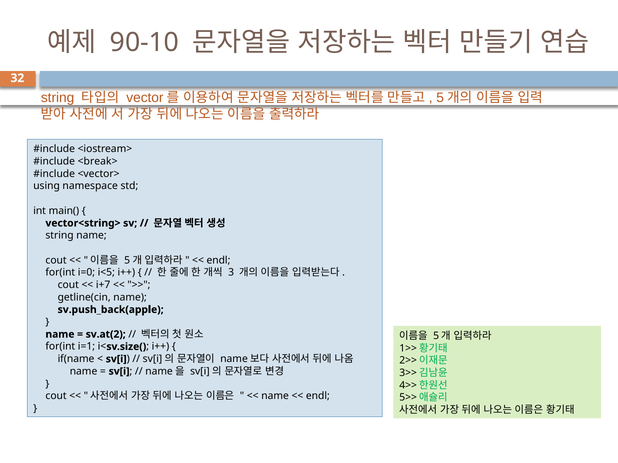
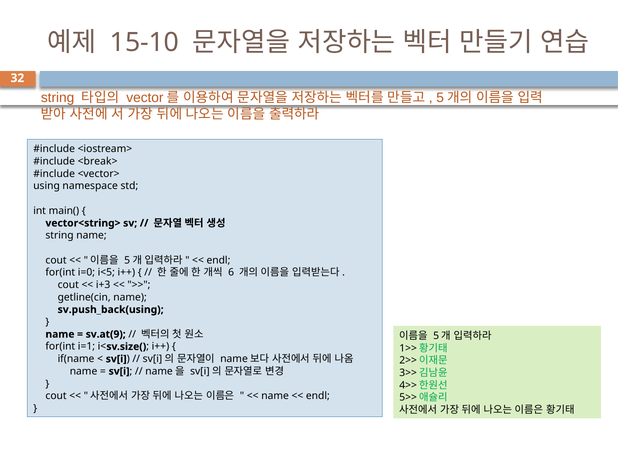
90-10: 90-10 -> 15-10
3: 3 -> 6
i+7: i+7 -> i+3
sv.push_back(apple: sv.push_back(apple -> sv.push_back(using
sv.at(2: sv.at(2 -> sv.at(9
